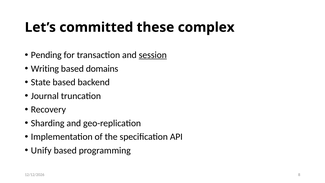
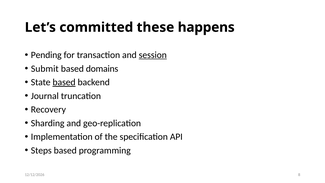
complex: complex -> happens
Writing: Writing -> Submit
based at (64, 82) underline: none -> present
Unify: Unify -> Steps
